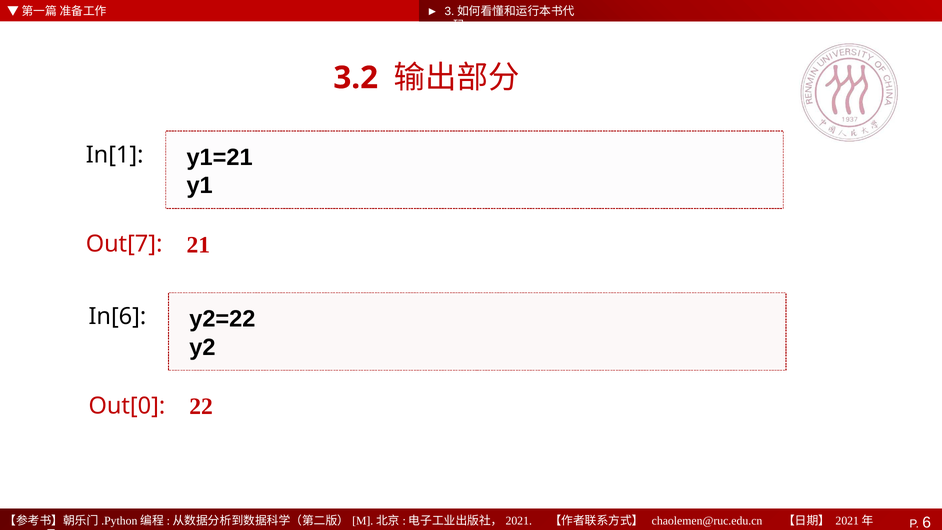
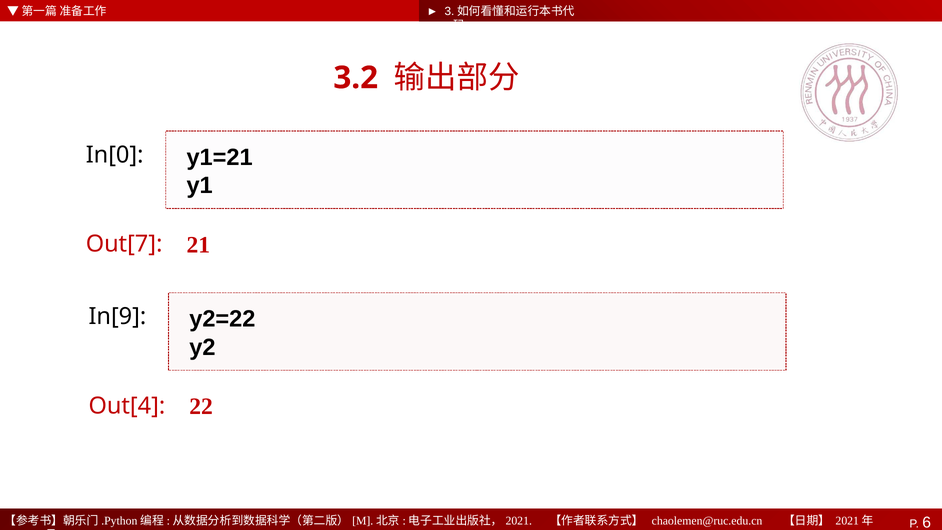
In[1: In[1 -> In[0
In[6: In[6 -> In[9
Out[0: Out[0 -> Out[4
